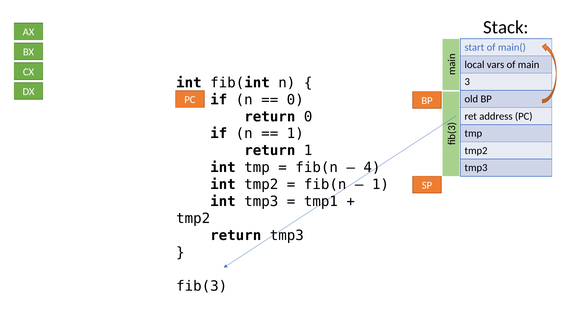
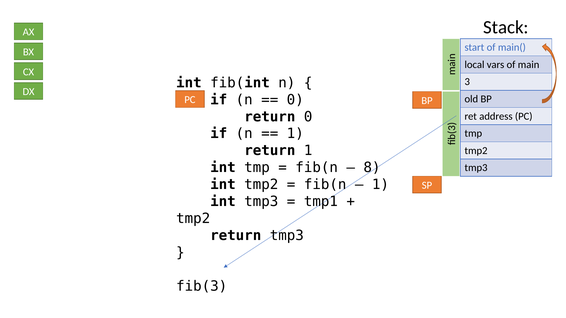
4: 4 -> 8
